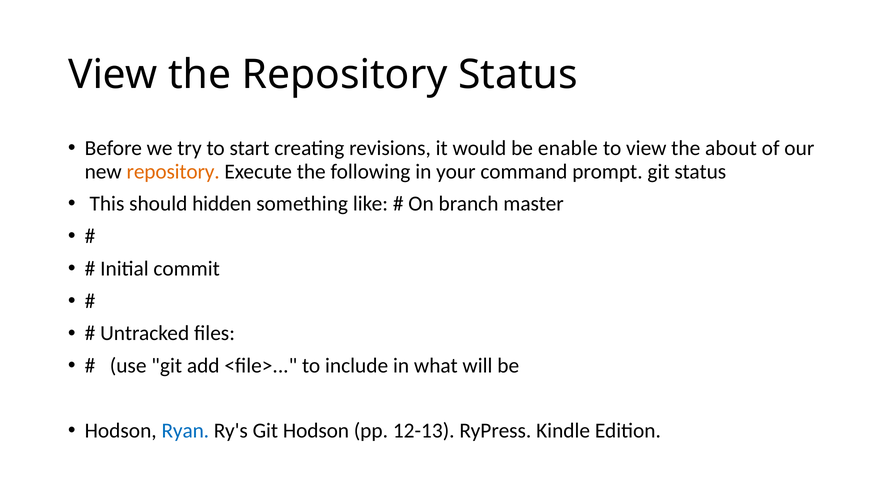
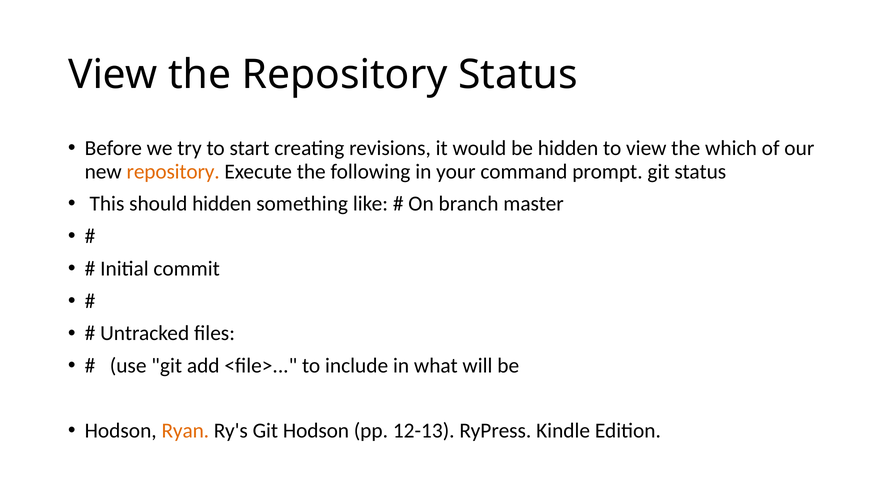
be enable: enable -> hidden
about: about -> which
Ryan colour: blue -> orange
